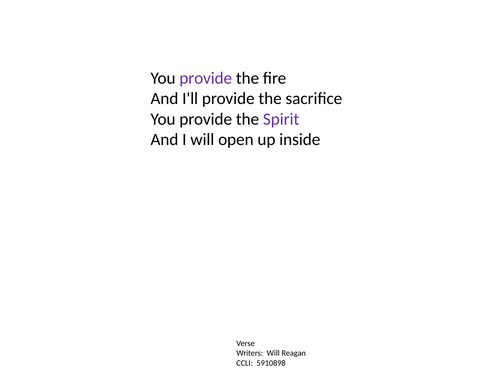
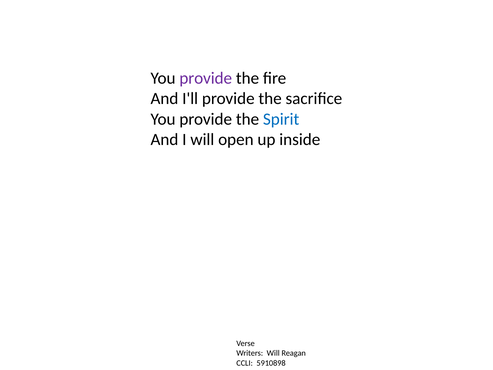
Spirit colour: purple -> blue
